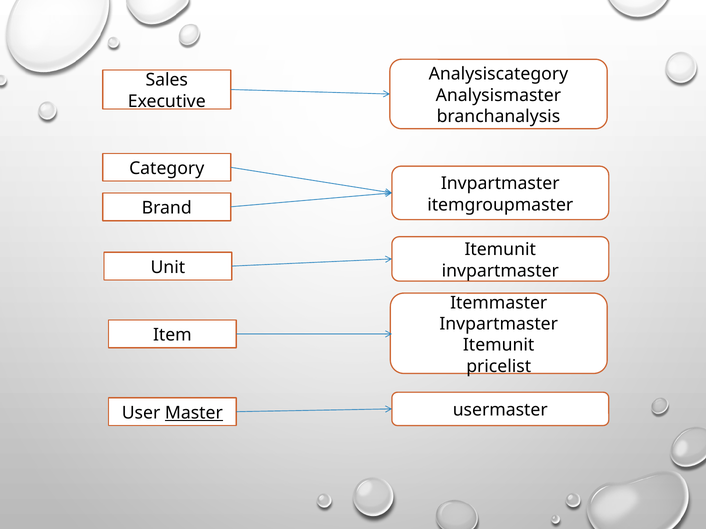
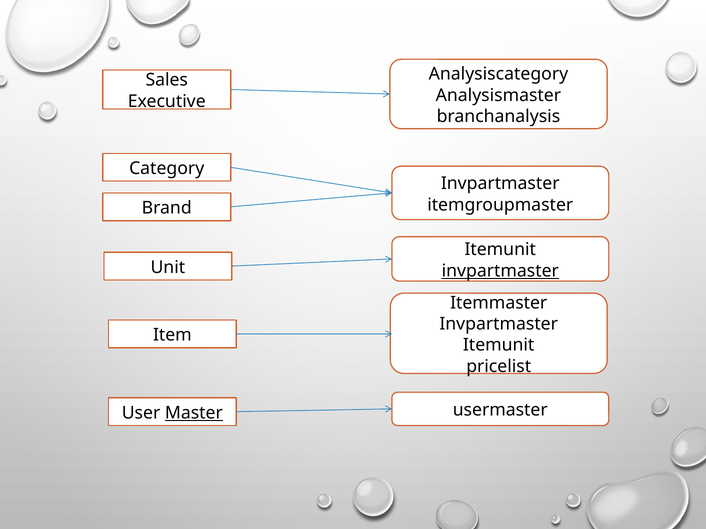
invpartmaster at (500, 271) underline: none -> present
